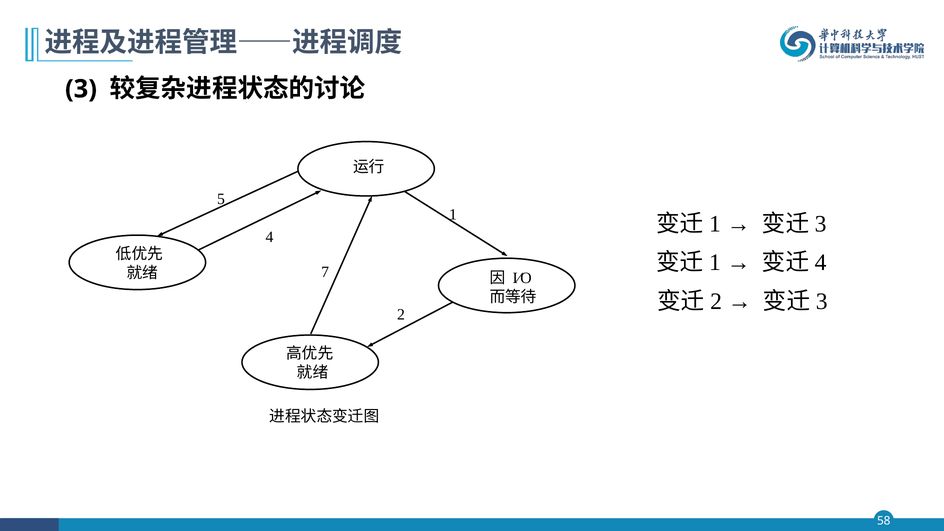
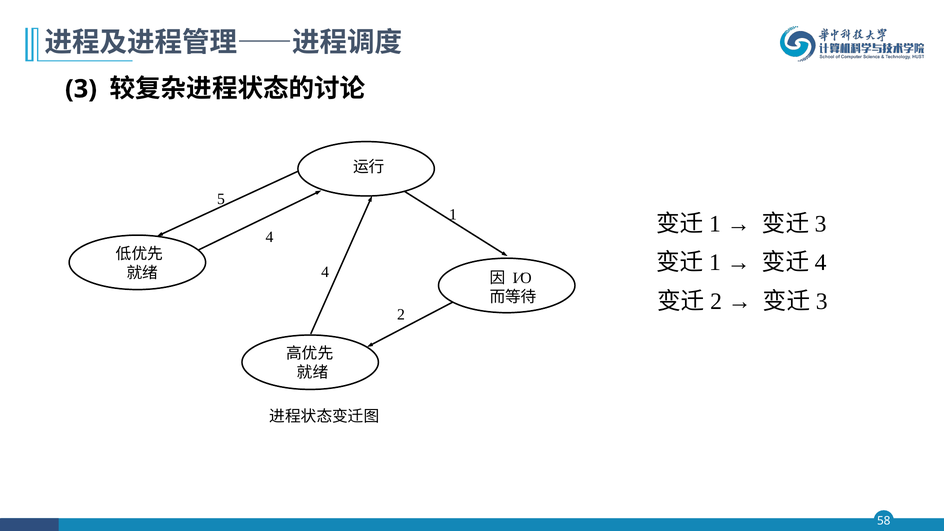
7 at (325, 272): 7 -> 4
